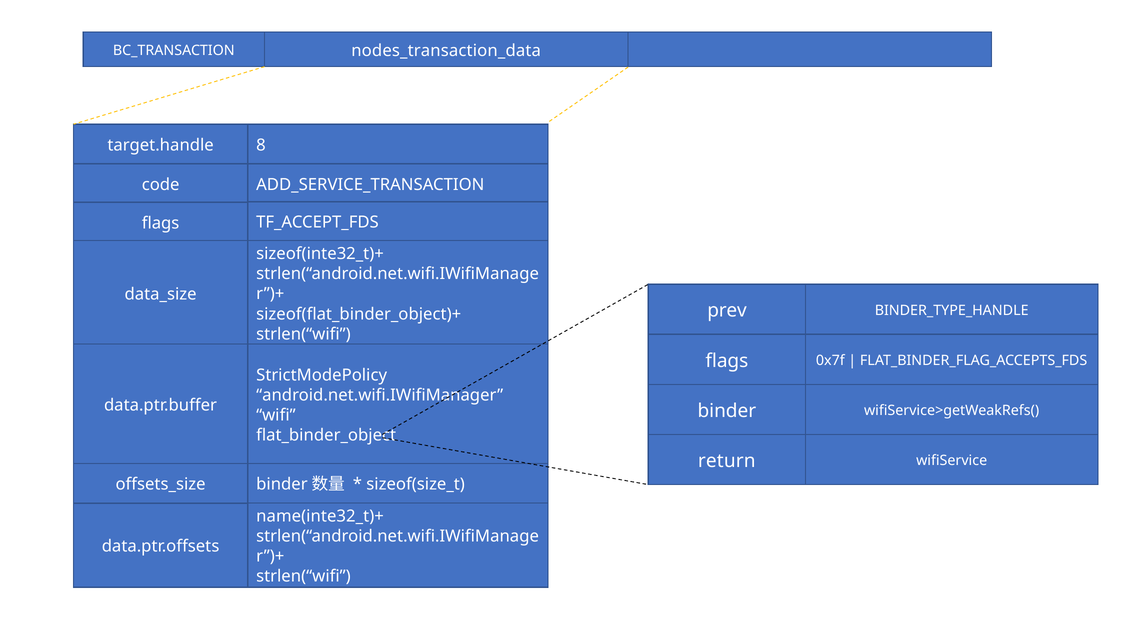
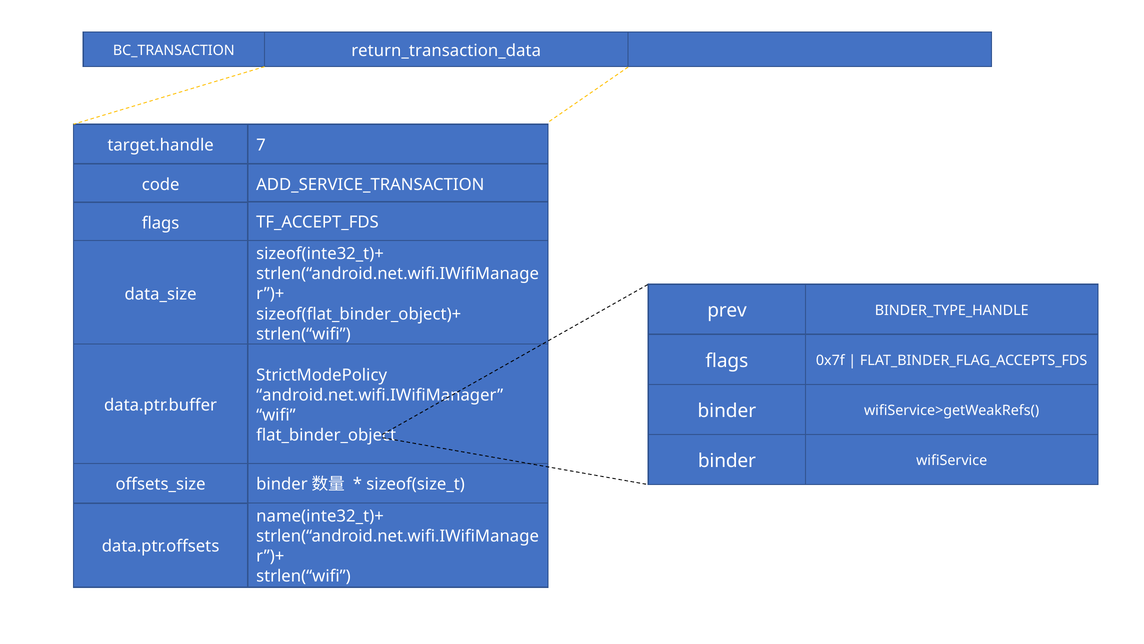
nodes_transaction_data: nodes_transaction_data -> return_transaction_data
8: 8 -> 7
return at (727, 461): return -> binder
